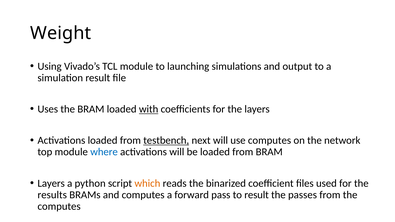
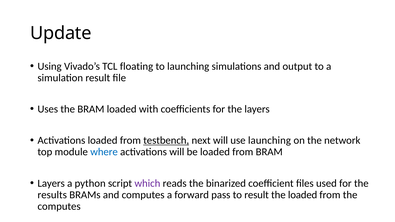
Weight: Weight -> Update
TCL module: module -> floating
with underline: present -> none
use computes: computes -> launching
which colour: orange -> purple
the passes: passes -> loaded
